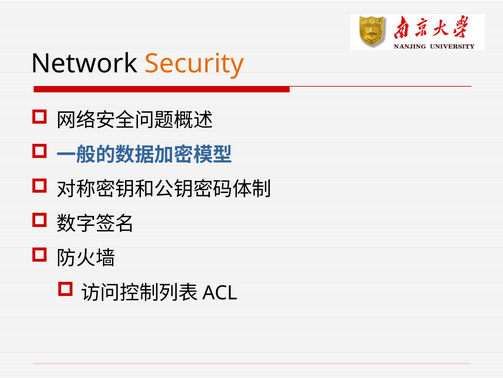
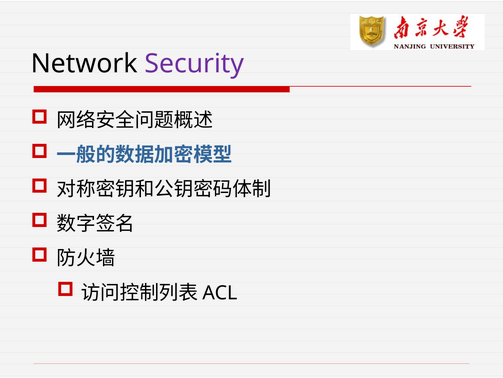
Security colour: orange -> purple
